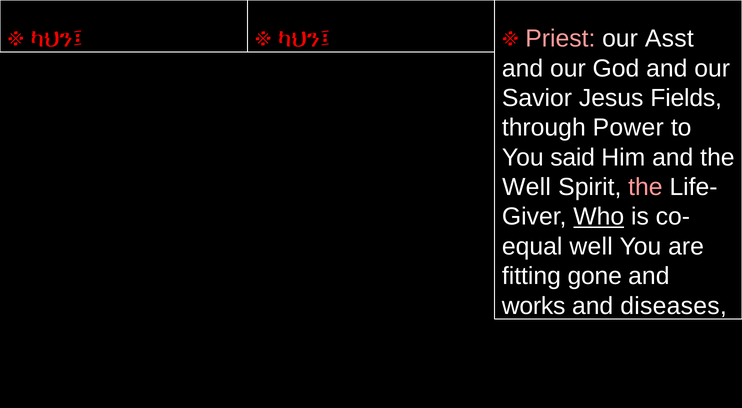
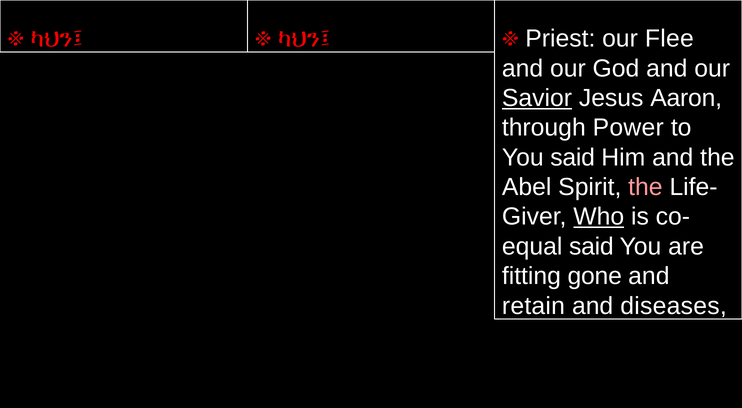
Priest colour: pink -> white
Asst: Asst -> Flee
Savior underline: none -> present
Fields: Fields -> Aaron
Well at (527, 187): Well -> Abel
well at (591, 247): well -> said
works: works -> retain
